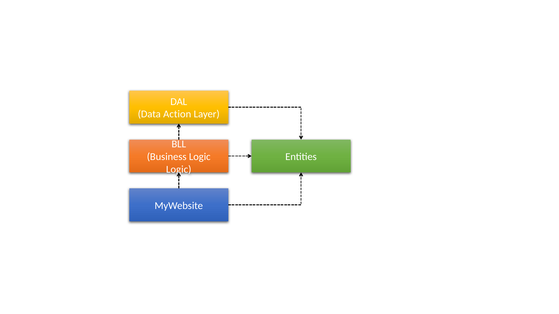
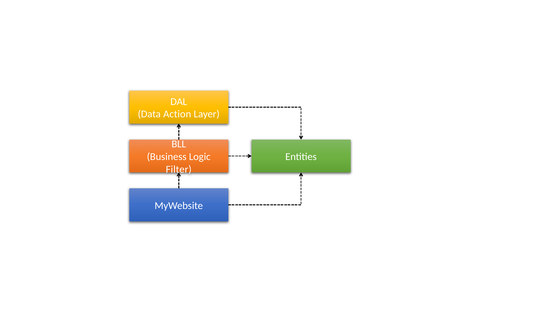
Logic at (179, 170): Logic -> Filter
